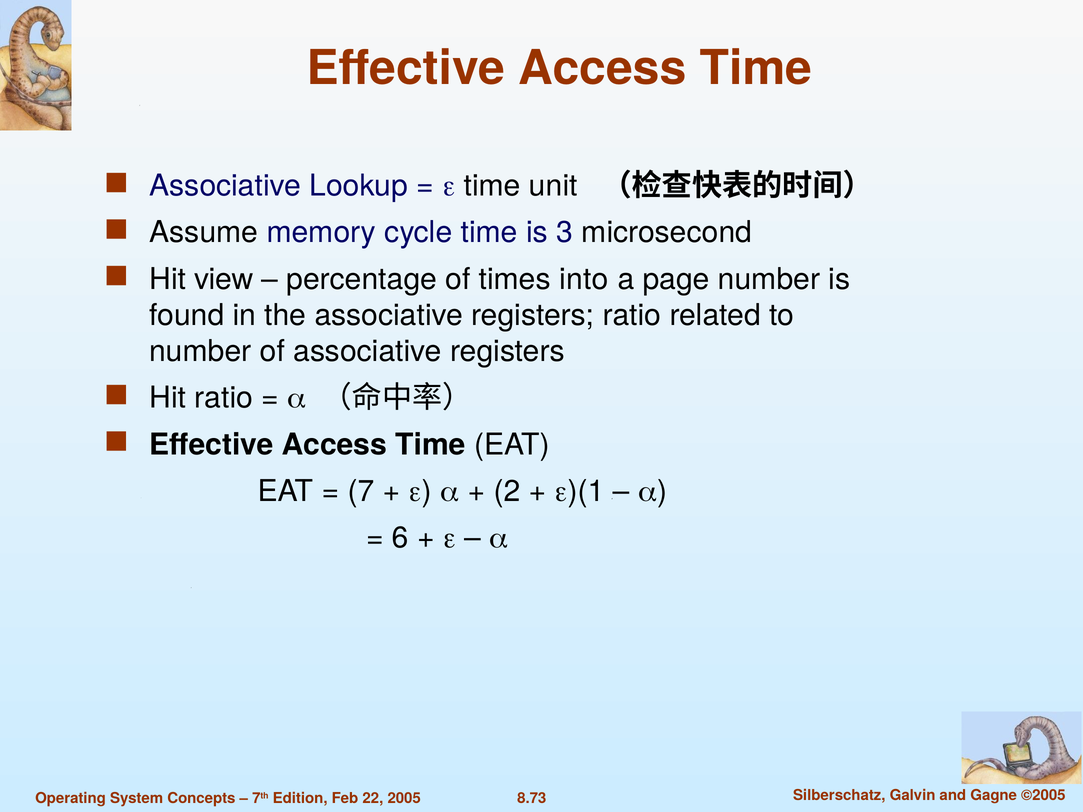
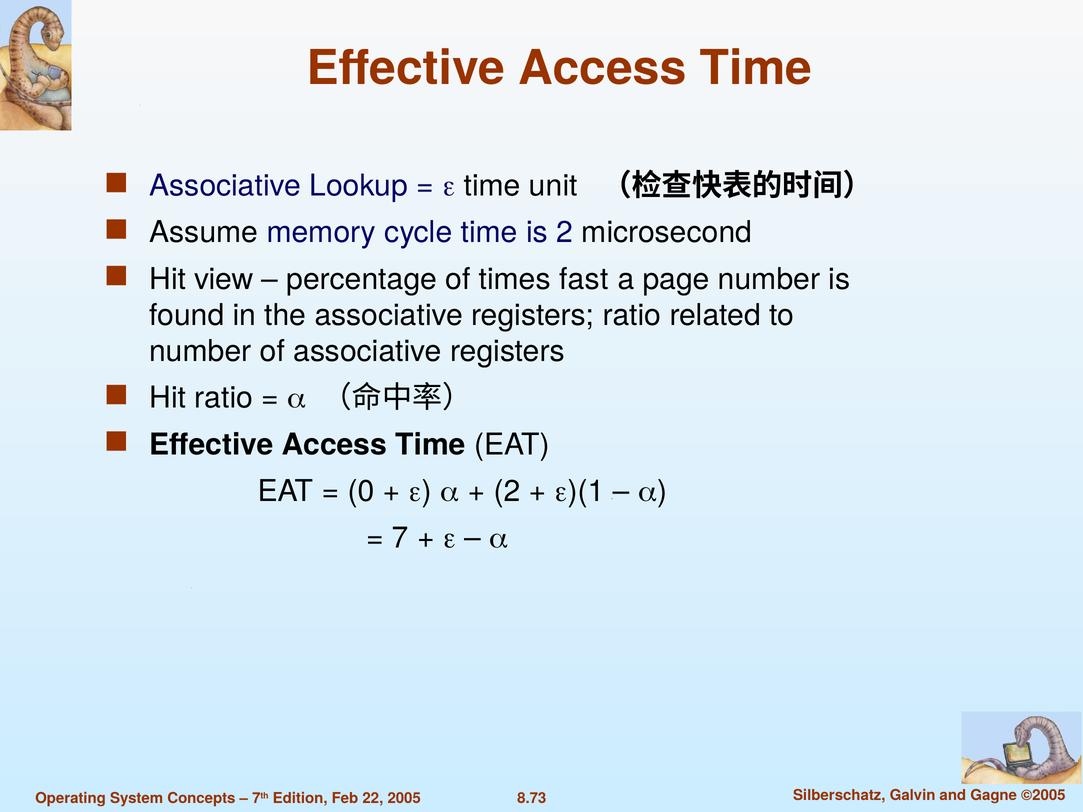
is 3: 3 -> 2
into: into -> fast
7: 7 -> 0
6: 6 -> 7
